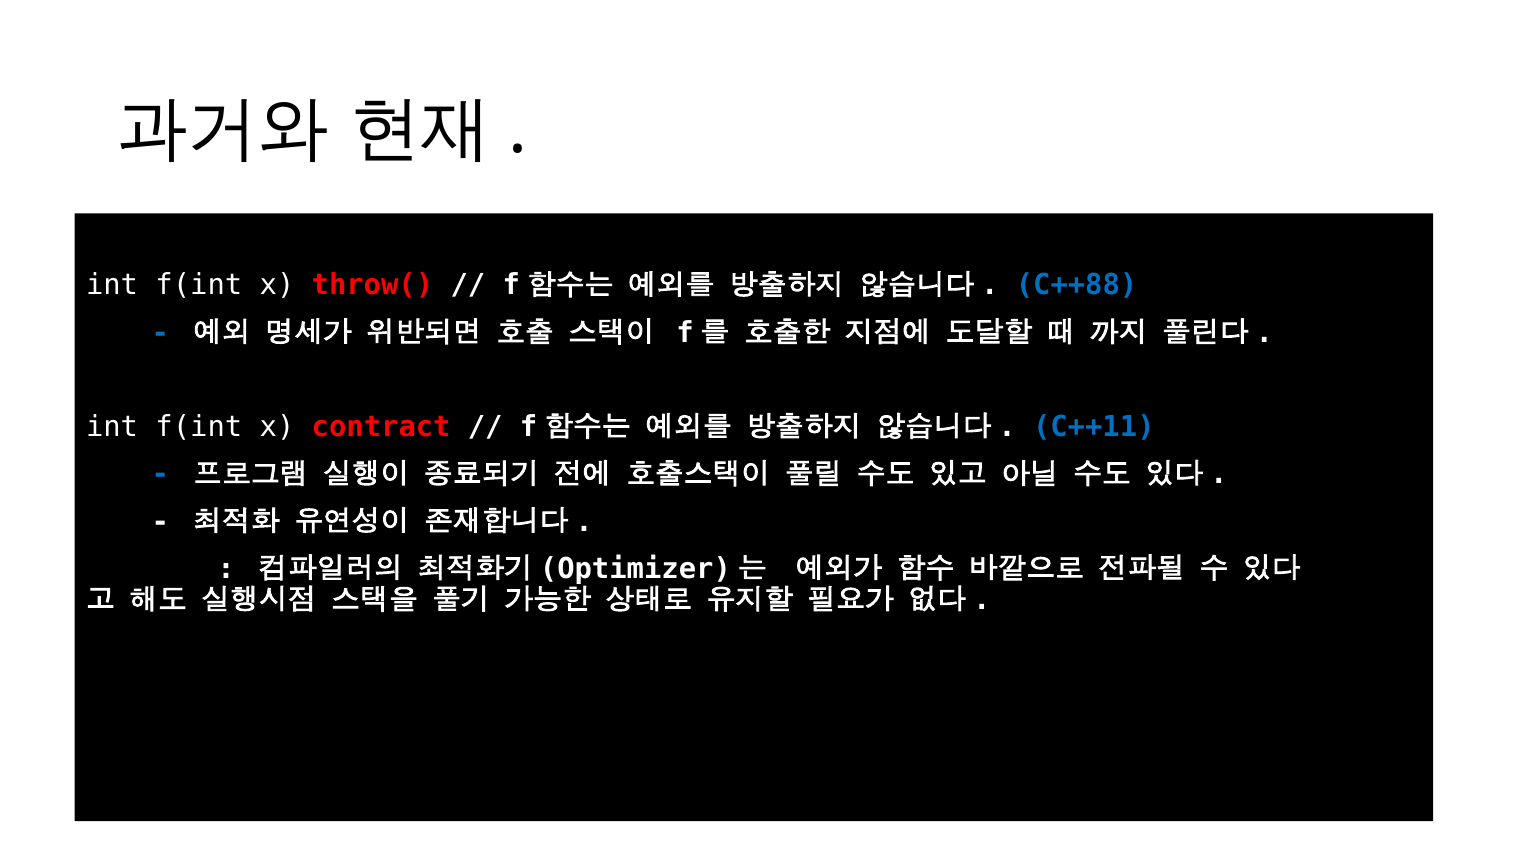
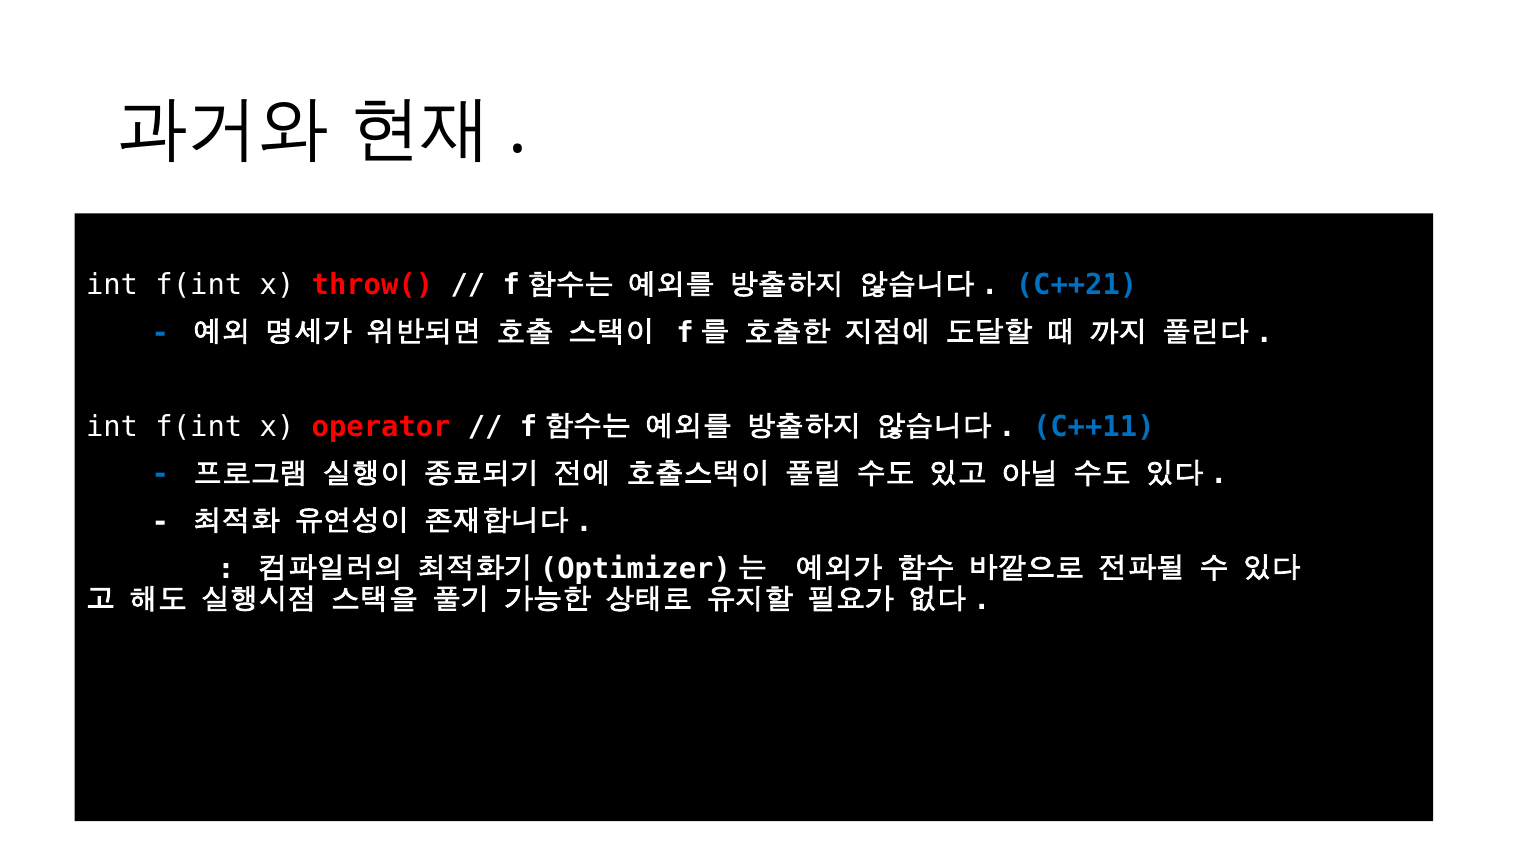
C++88: C++88 -> C++21
contract: contract -> operator
